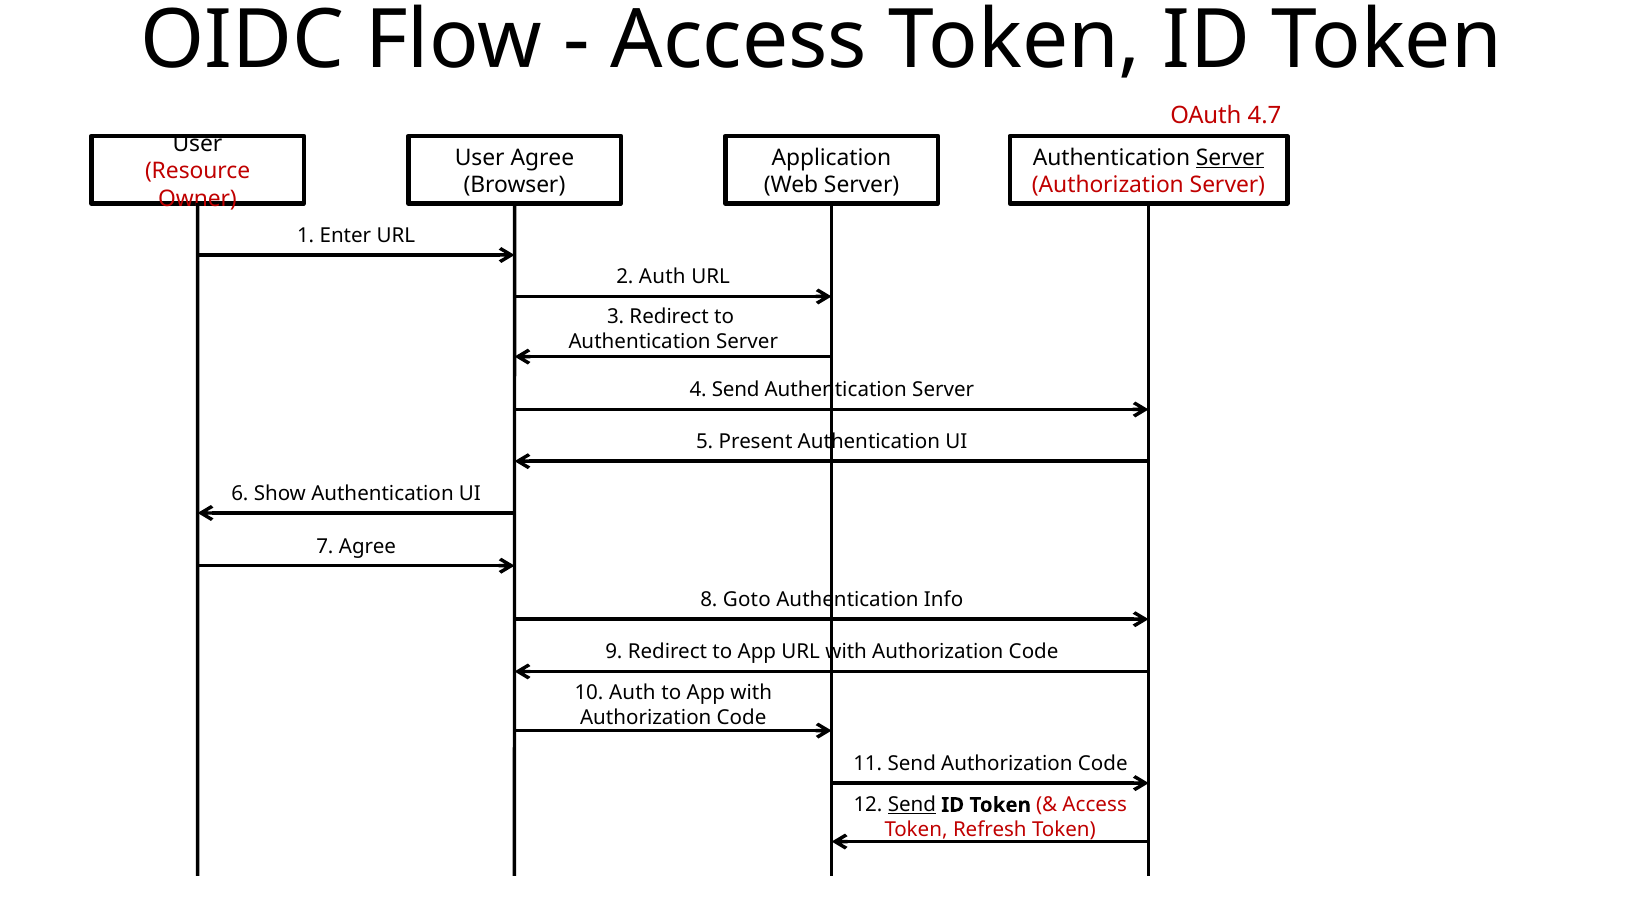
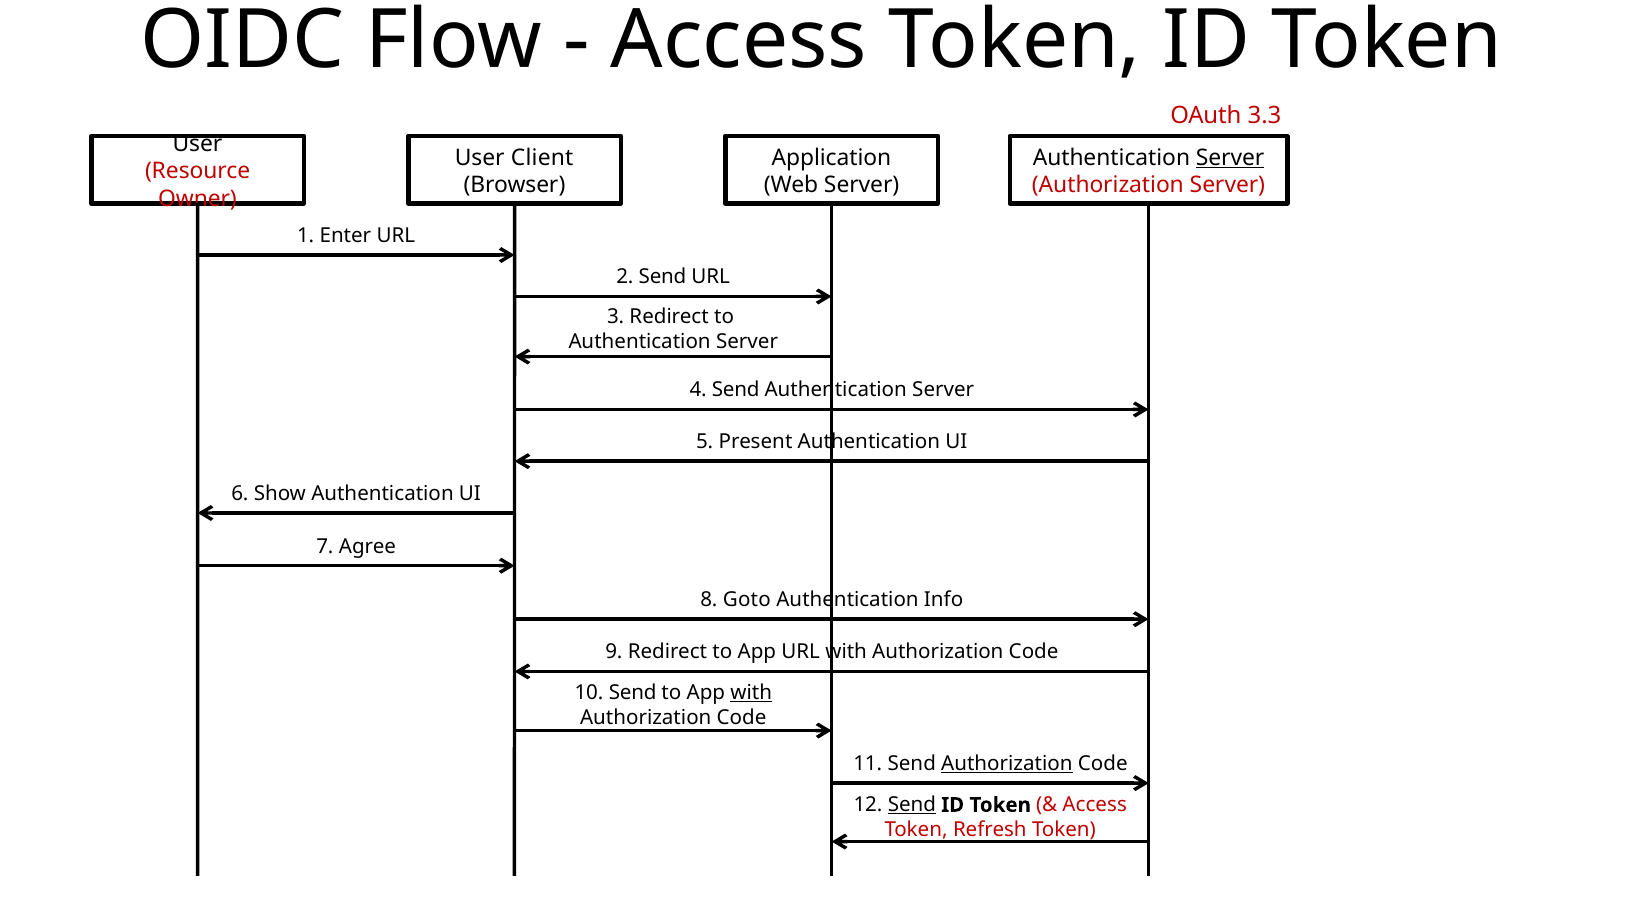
4.7: 4.7 -> 3.3
User Agree: Agree -> Client
2 Auth: Auth -> Send
10 Auth: Auth -> Send
with at (751, 693) underline: none -> present
Authorization at (1007, 764) underline: none -> present
